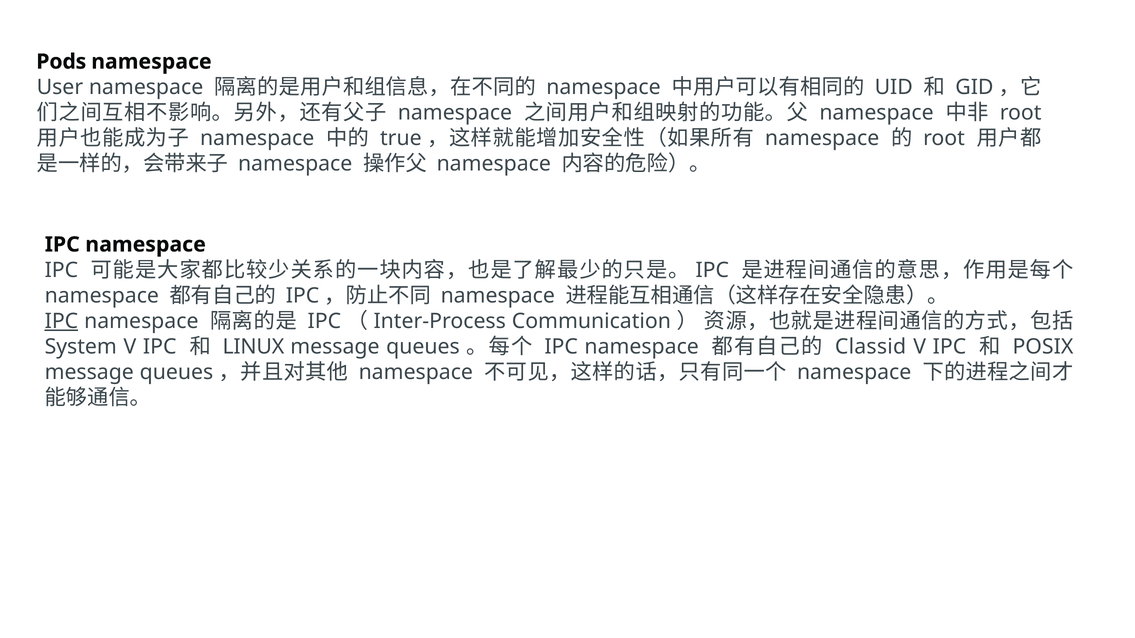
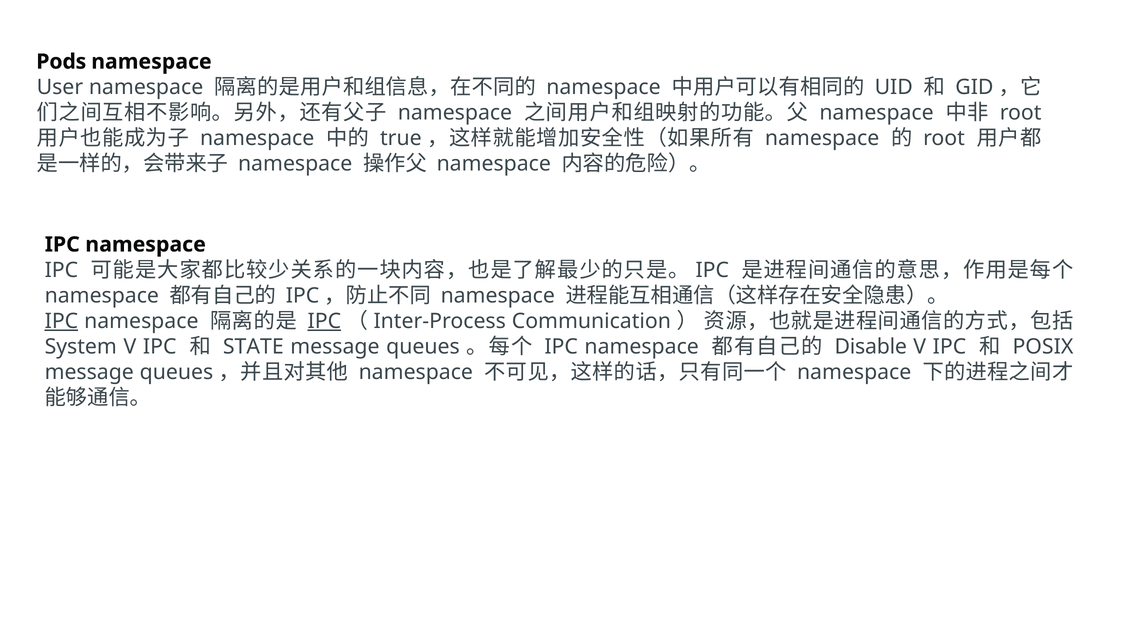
IPC at (324, 321) underline: none -> present
LINUX: LINUX -> STATE
Classid: Classid -> Disable
